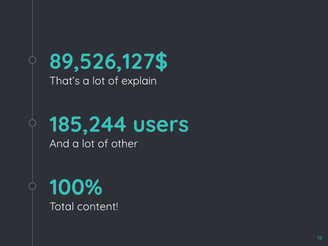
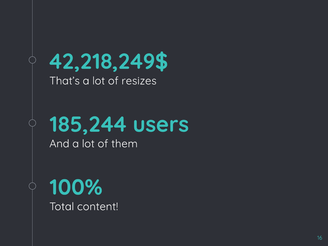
89,526,127$: 89,526,127$ -> 42,218,249$
explain: explain -> resizes
other: other -> them
